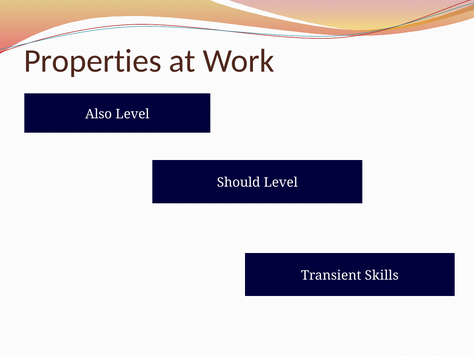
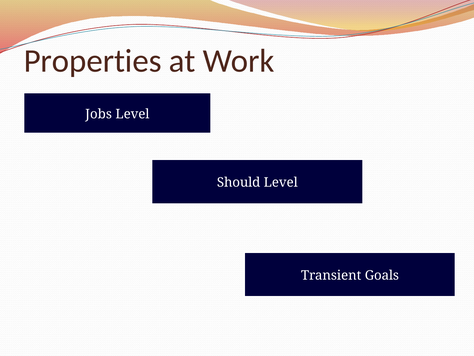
Also: Also -> Jobs
Skills: Skills -> Goals
